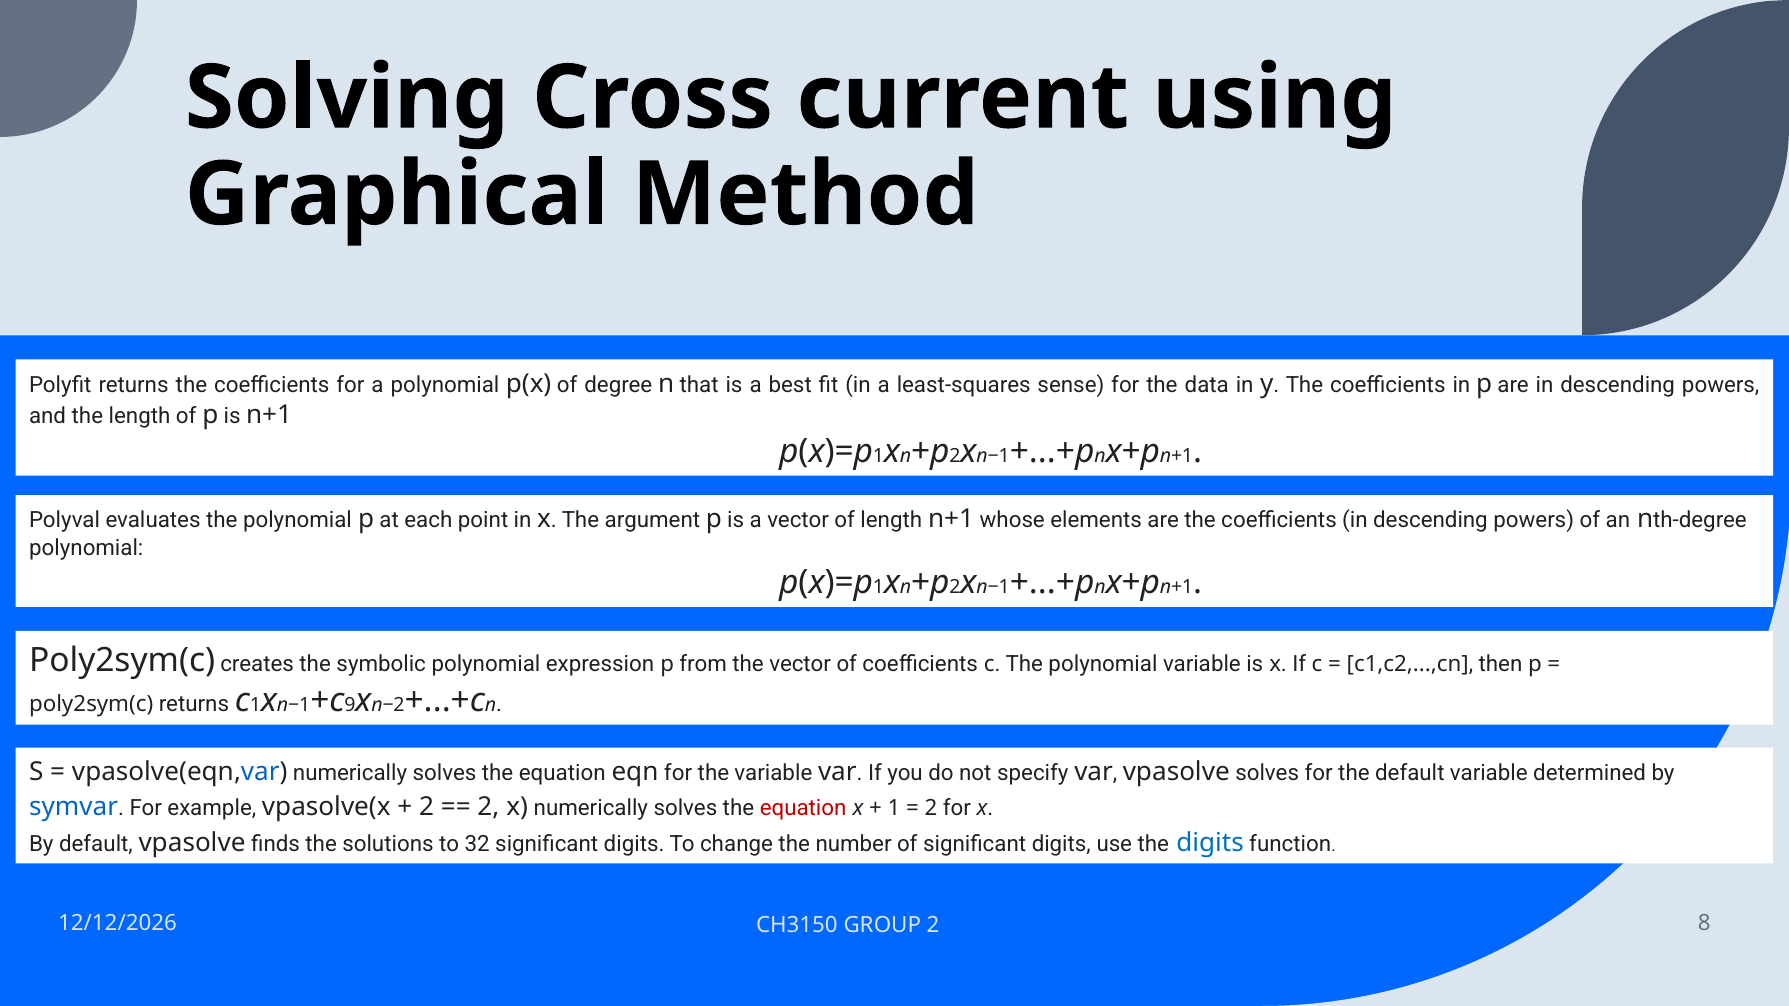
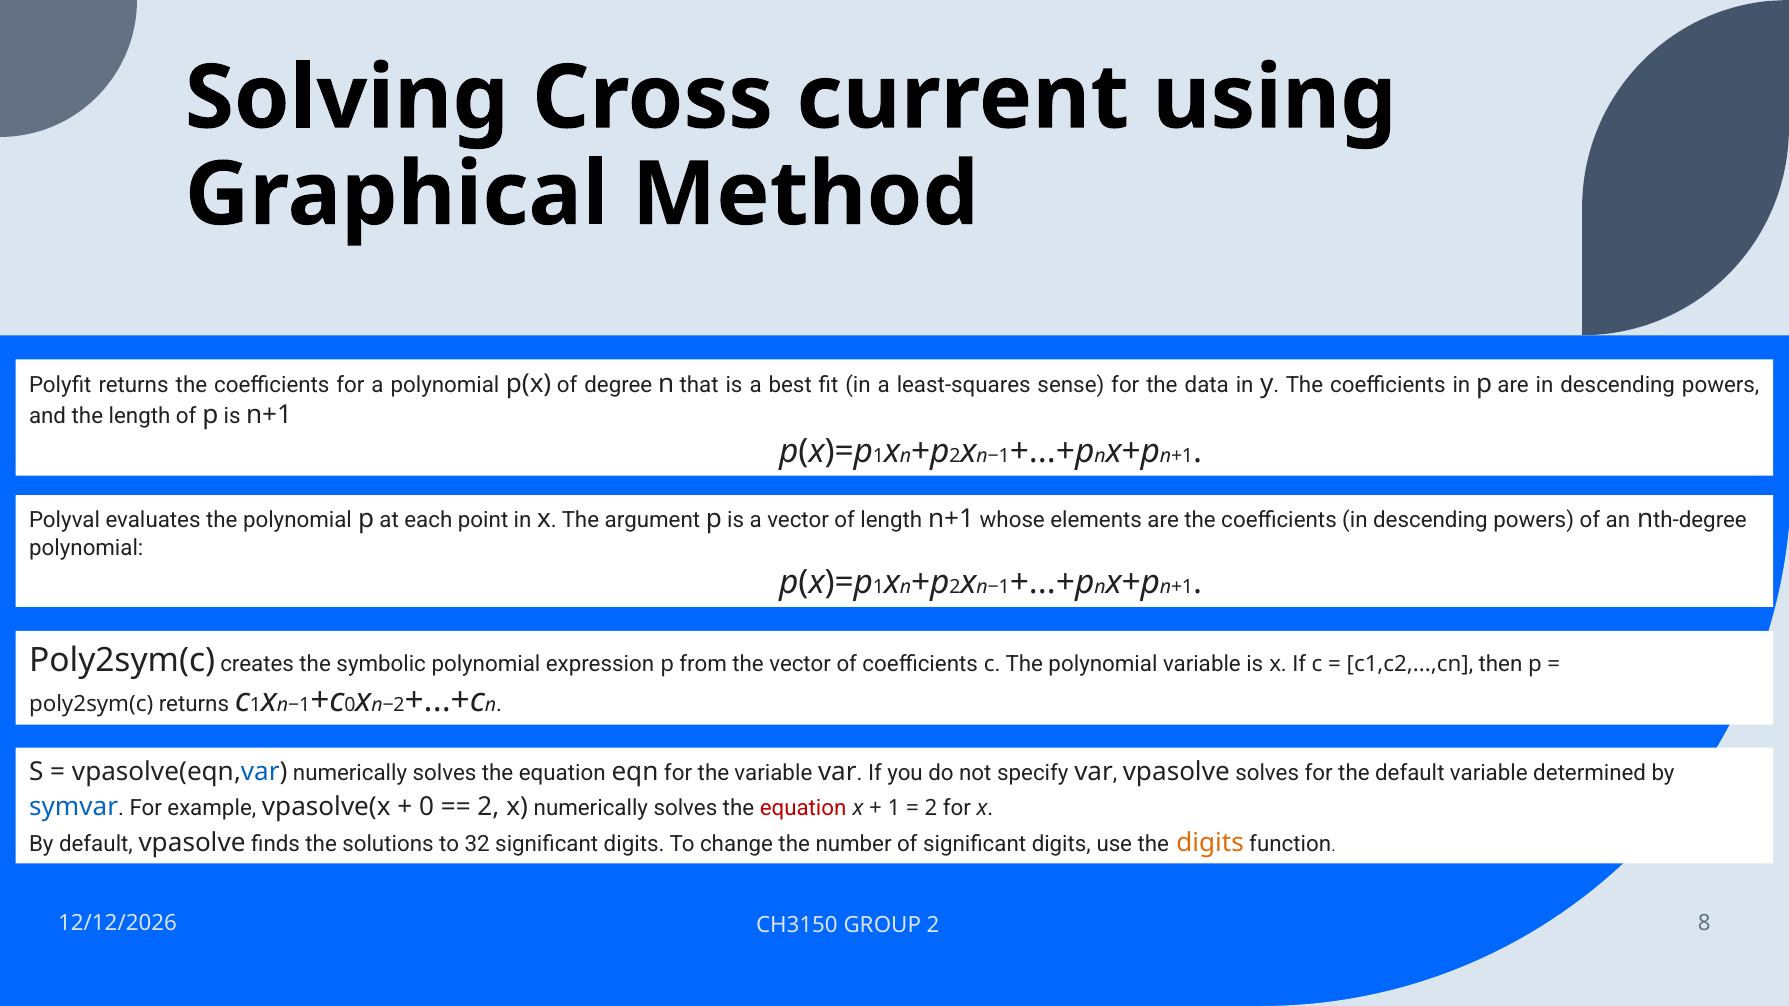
9 at (350, 705): 9 -> 0
2 at (427, 808): 2 -> 0
digits at (1210, 843) colour: blue -> orange
